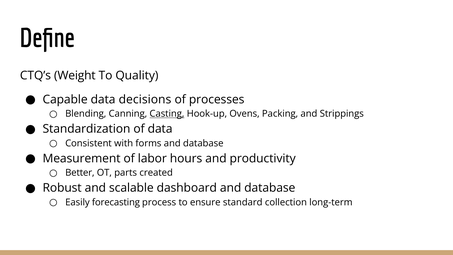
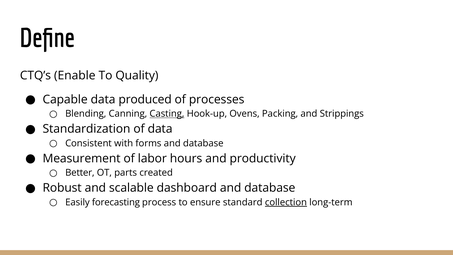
Weight: Weight -> Enable
decisions: decisions -> produced
collection underline: none -> present
